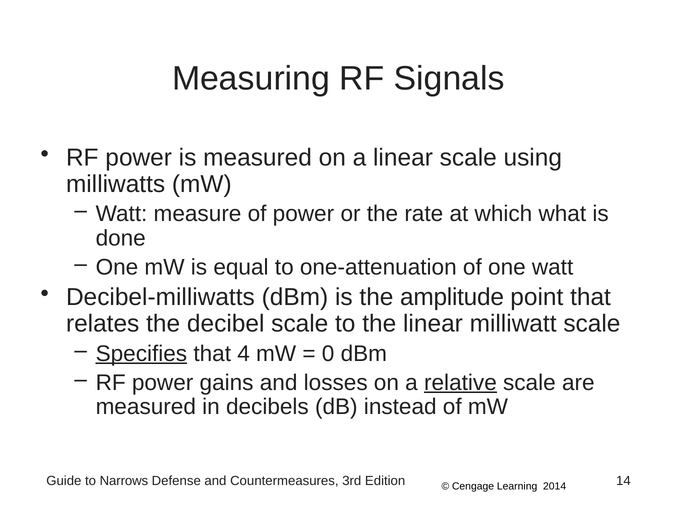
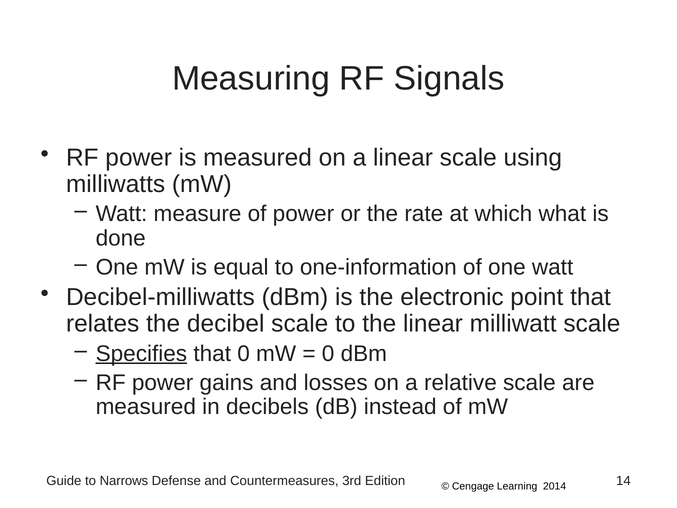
one-attenuation: one-attenuation -> one-information
amplitude: amplitude -> electronic
that 4: 4 -> 0
relative underline: present -> none
